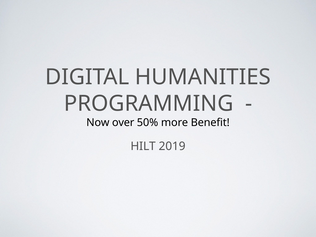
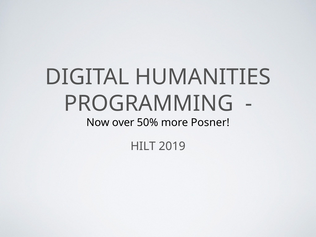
Benefit: Benefit -> Posner
